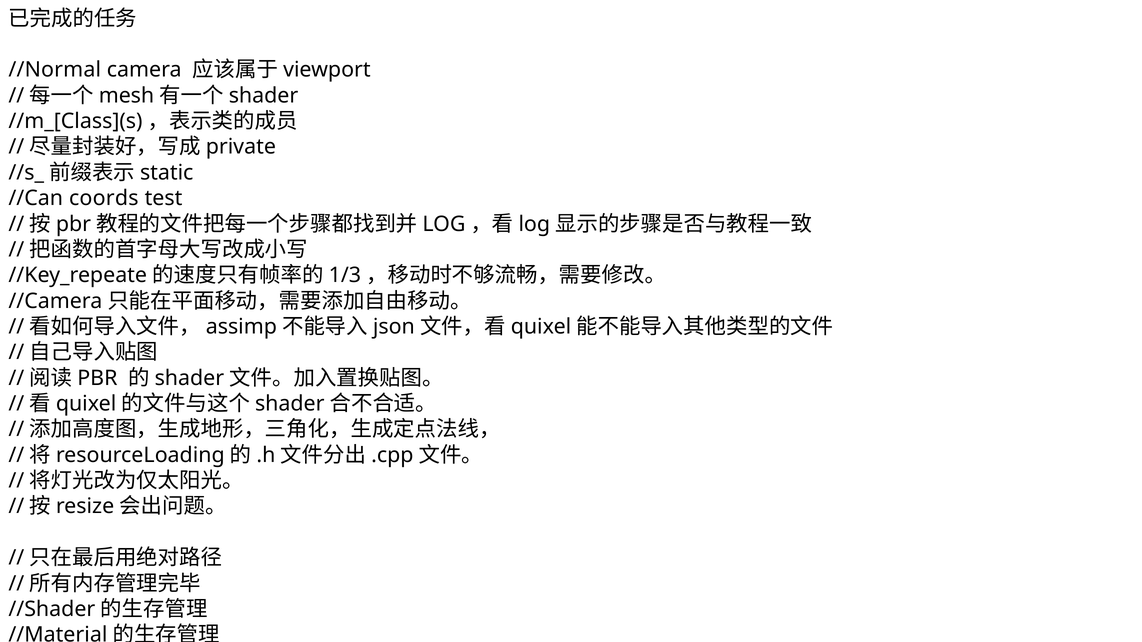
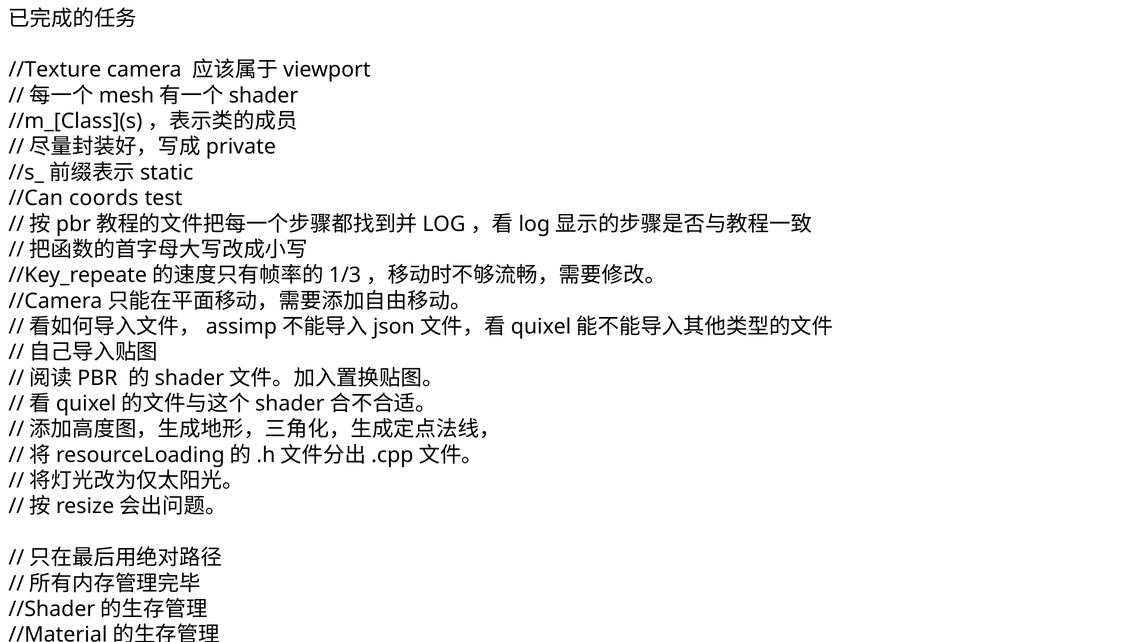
//Normal: //Normal -> //Texture
